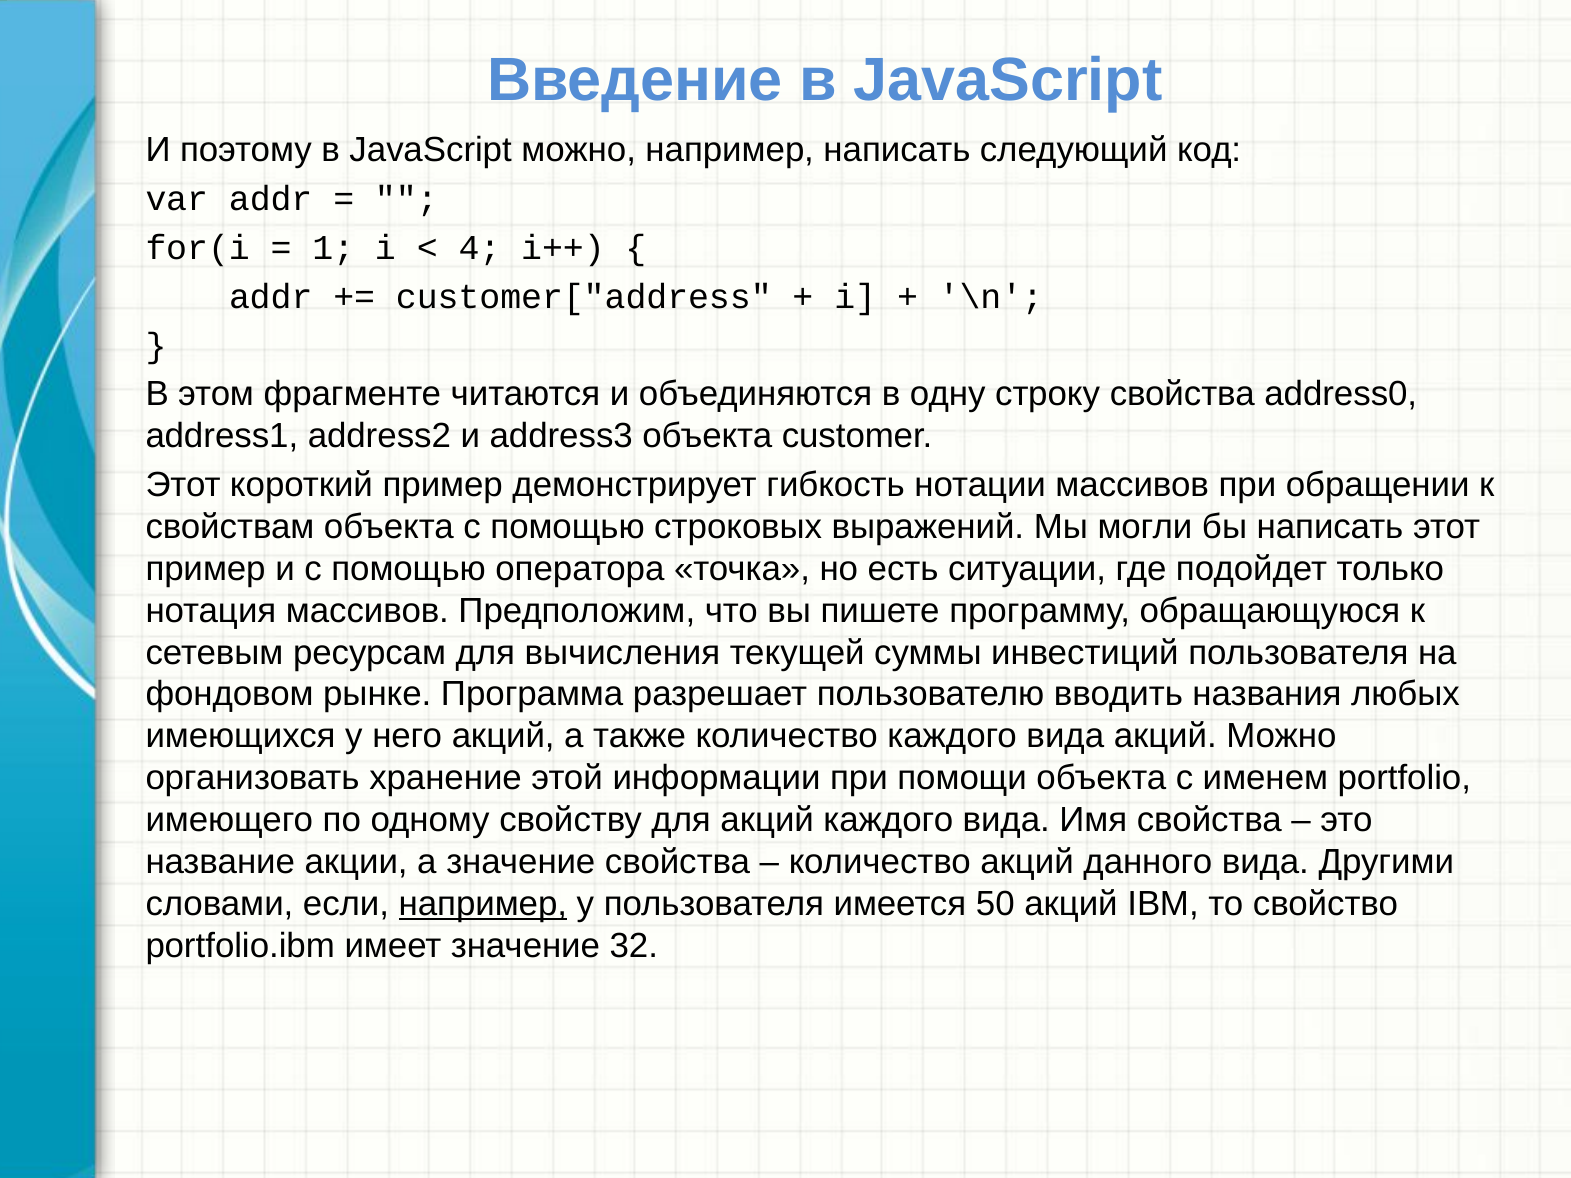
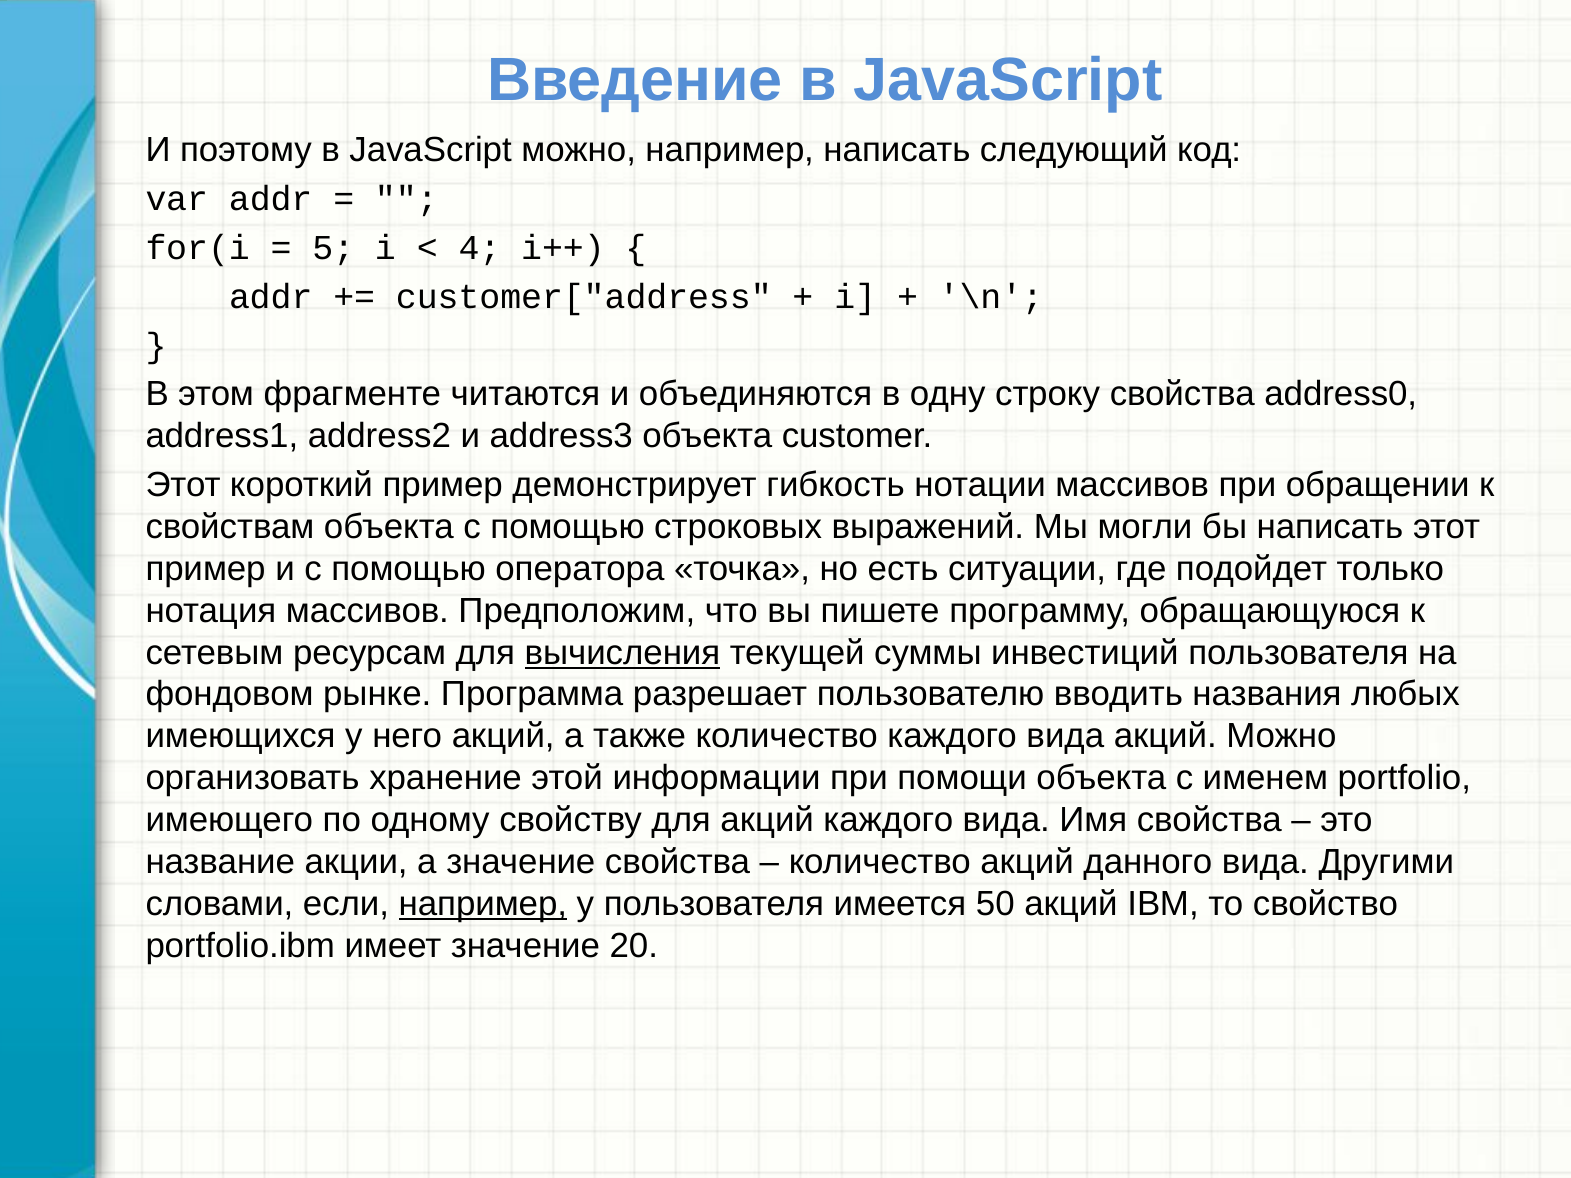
1: 1 -> 5
вычисления underline: none -> present
32: 32 -> 20
